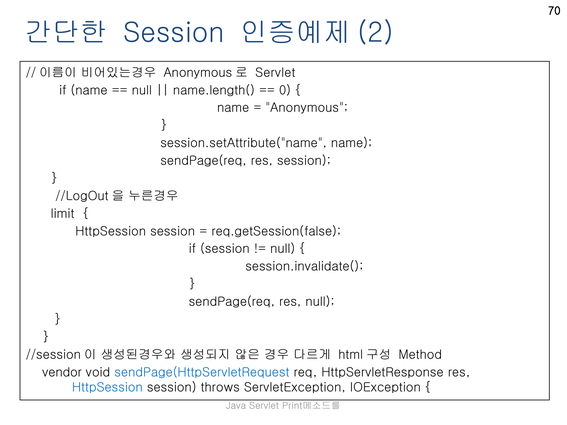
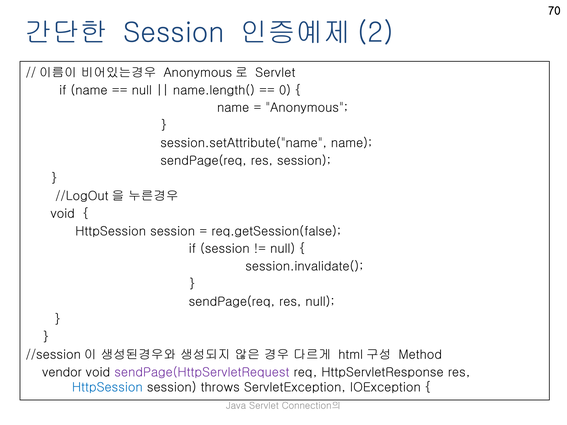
limit at (63, 214): limit -> void
sendPage(HttpServletRequest colour: blue -> purple
Print메소드를: Print메소드를 -> Connection의
